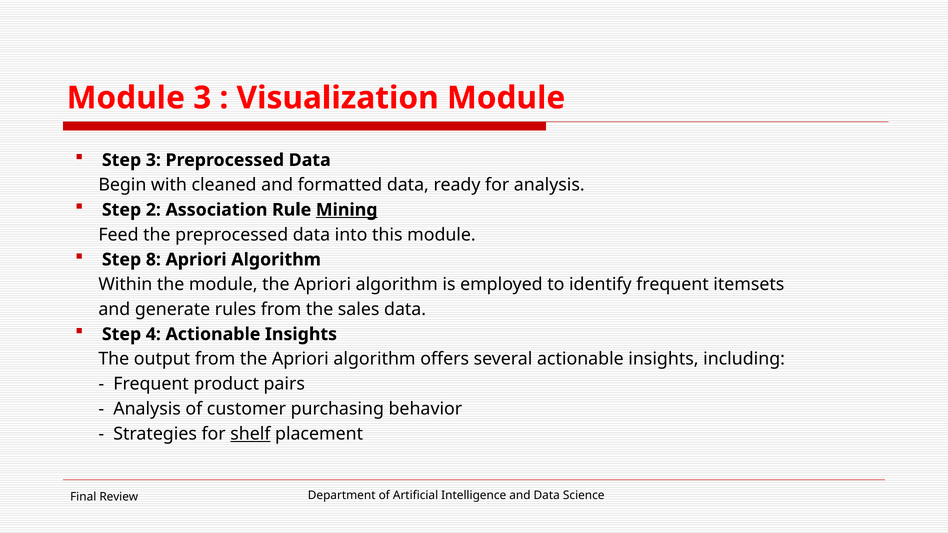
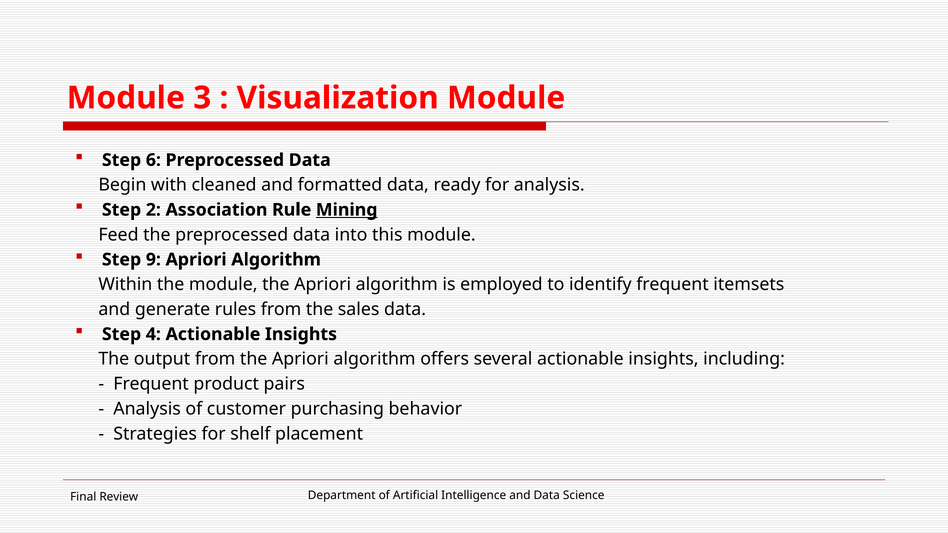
Step 3: 3 -> 6
8: 8 -> 9
shelf underline: present -> none
